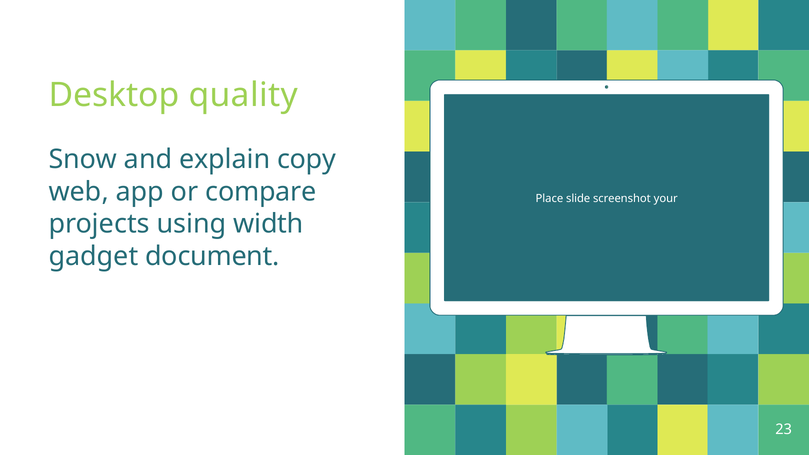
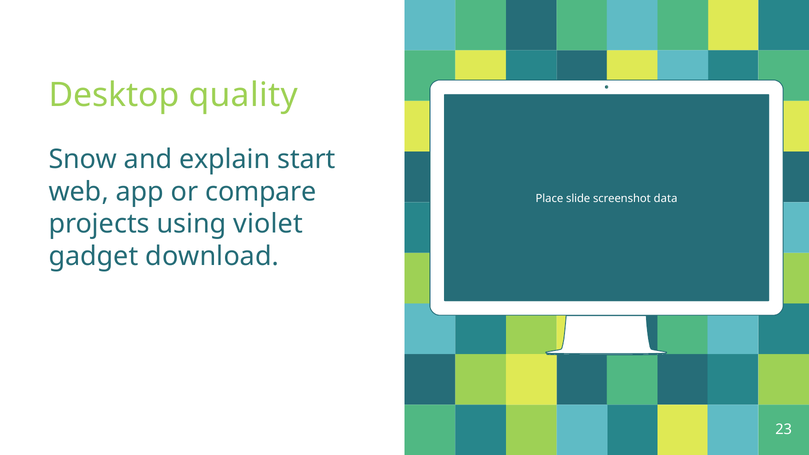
copy: copy -> start
your: your -> data
width: width -> violet
document: document -> download
